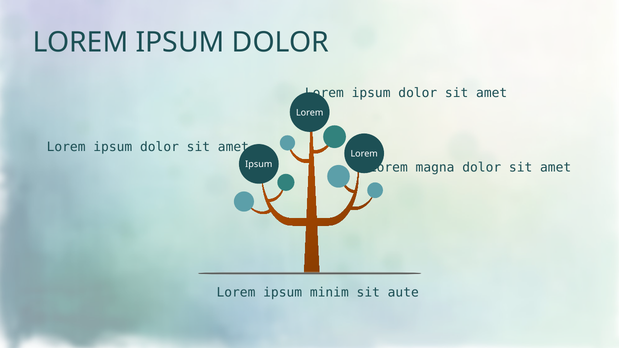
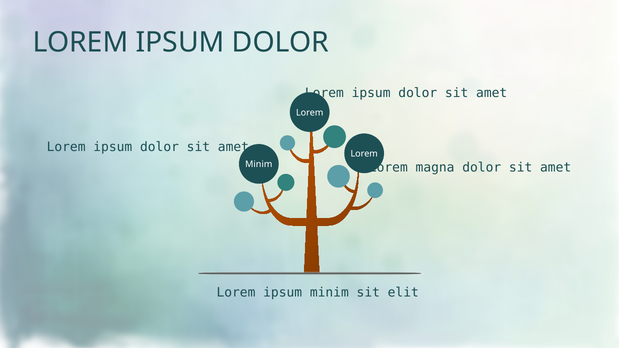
Ipsum at (259, 165): Ipsum -> Minim
aute: aute -> elit
